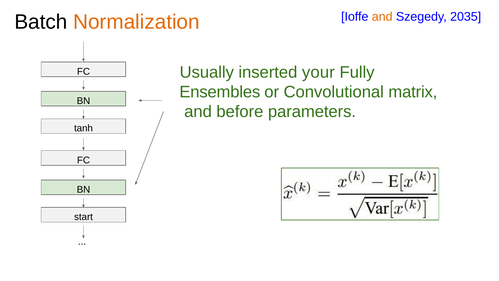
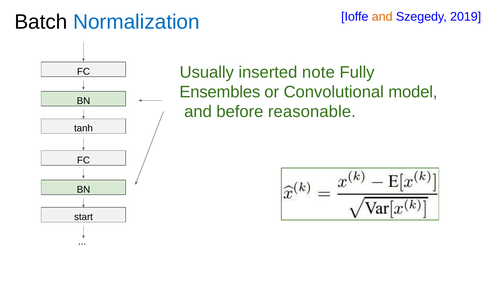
Normalization colour: orange -> blue
2035: 2035 -> 2019
your: your -> note
matrix: matrix -> model
parameters: parameters -> reasonable
